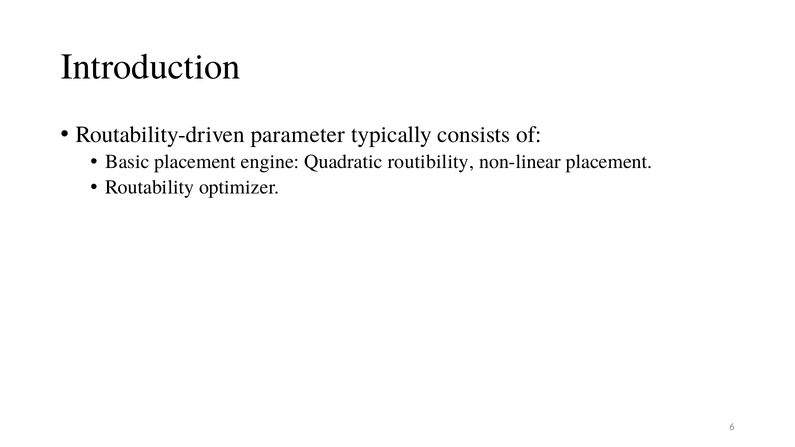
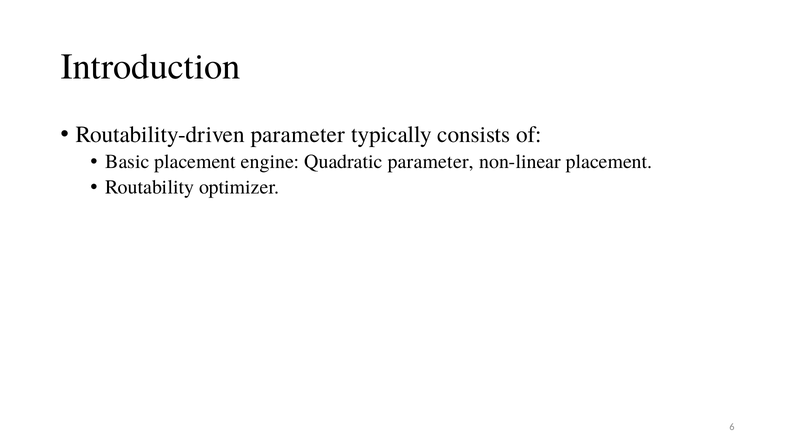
Quadratic routibility: routibility -> parameter
